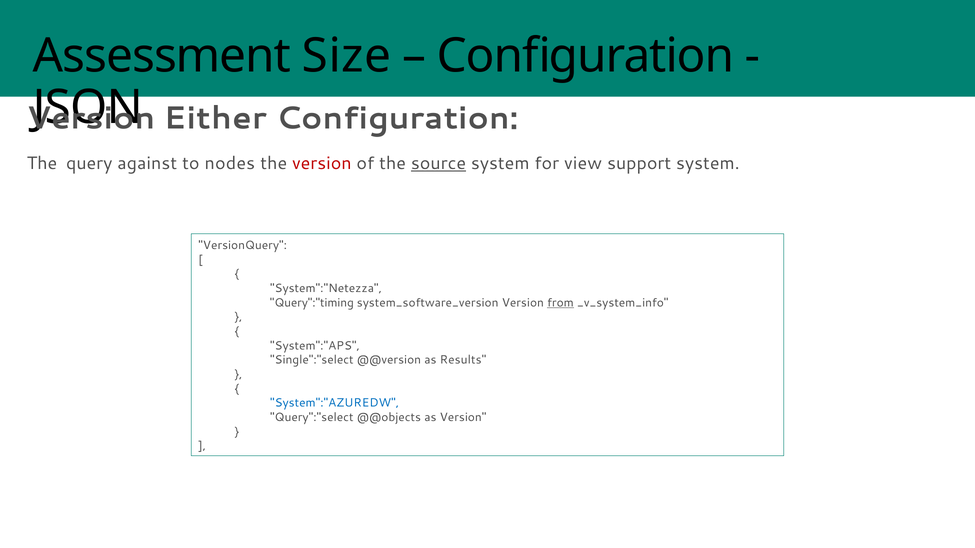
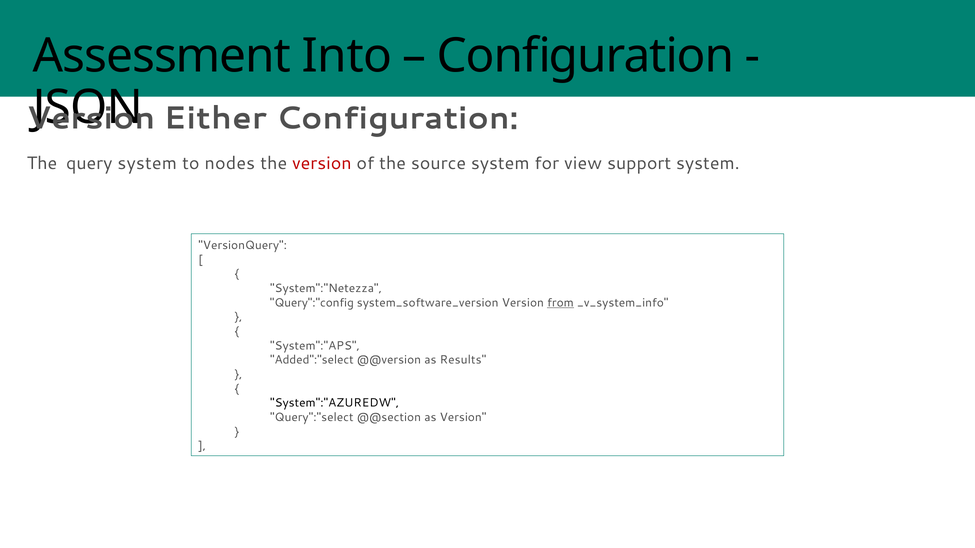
Size: Size -> Into
query against: against -> system
source underline: present -> none
Query":"timing: Query":"timing -> Query":"config
Single":"select: Single":"select -> Added":"select
System":"AZUREDW colour: blue -> black
@@objects: @@objects -> @@section
